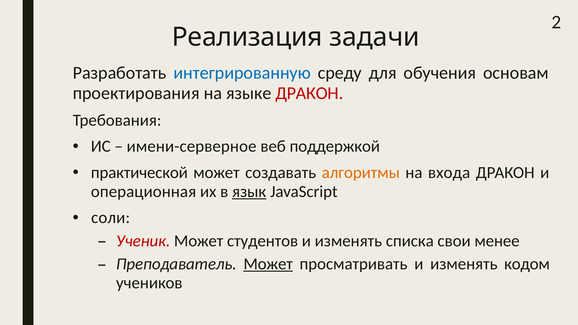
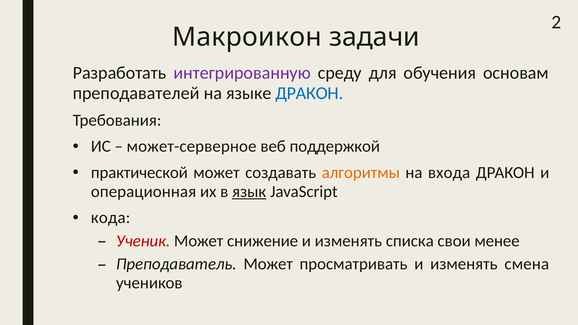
Реализация: Реализация -> Макроикон
интегрированную colour: blue -> purple
проектирования: проектирования -> преподавателей
ДРАКОН at (309, 93) colour: red -> blue
имени-серверное: имени-серверное -> может-серверное
соли: соли -> кода
студентов: студентов -> снижение
Может at (268, 264) underline: present -> none
кодом: кодом -> смена
